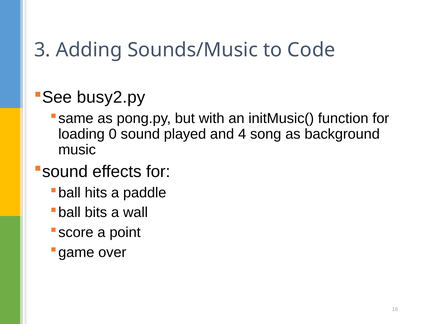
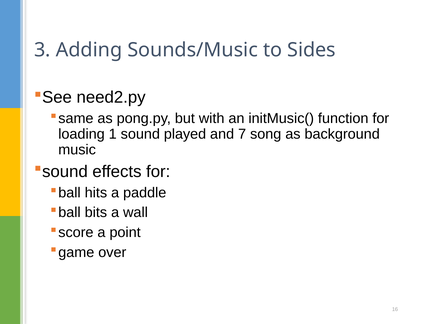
Code: Code -> Sides
busy2.py: busy2.py -> need2.py
0: 0 -> 1
4: 4 -> 7
